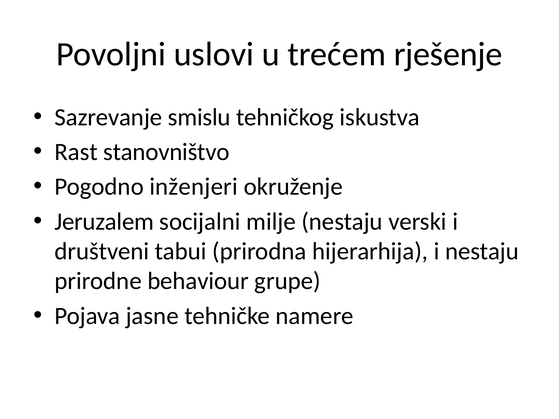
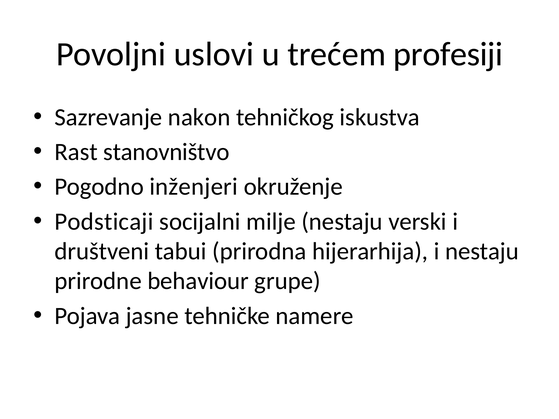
rješenje: rješenje -> profesiji
smislu: smislu -> nakon
Jeruzalem: Jeruzalem -> Podsticaji
